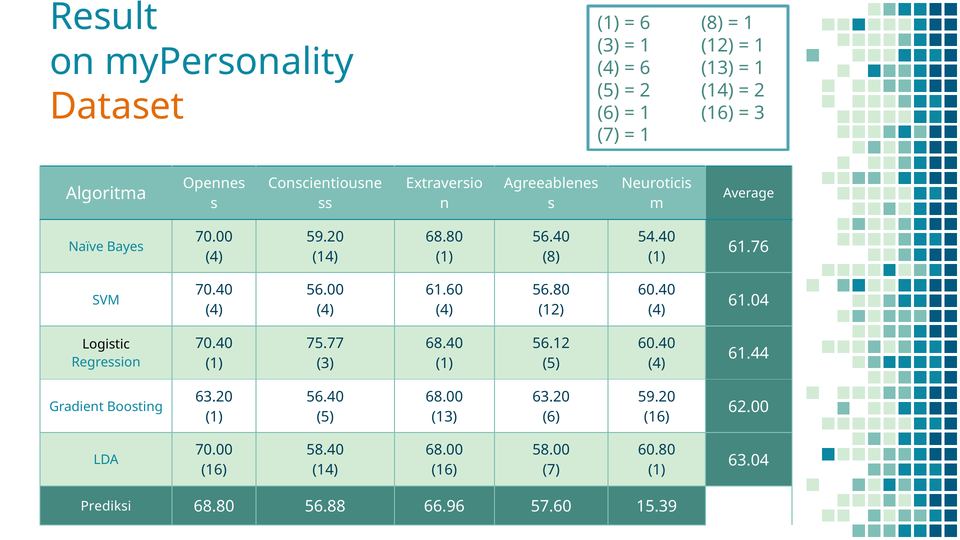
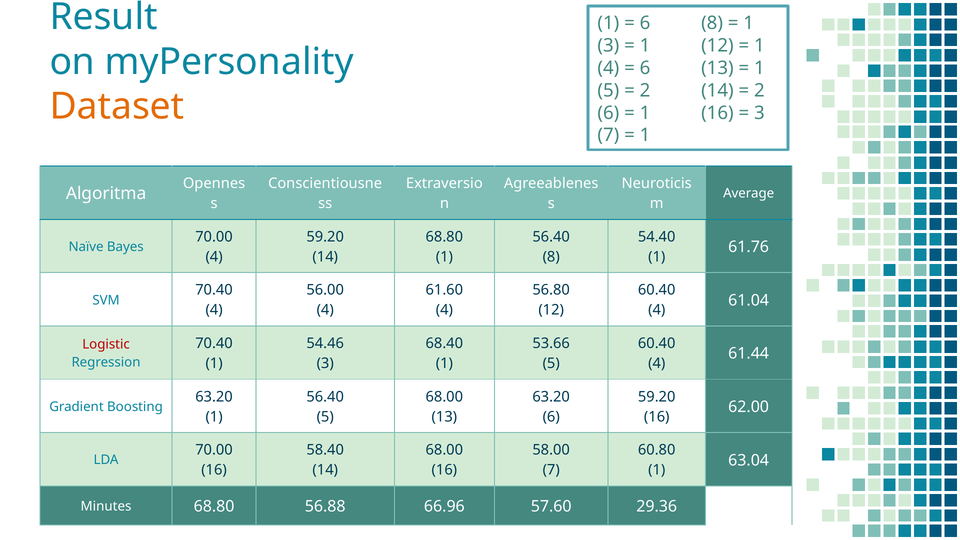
75.77: 75.77 -> 54.46
56.12: 56.12 -> 53.66
Logistic colour: black -> red
Prediksi: Prediksi -> Minutes
15.39: 15.39 -> 29.36
